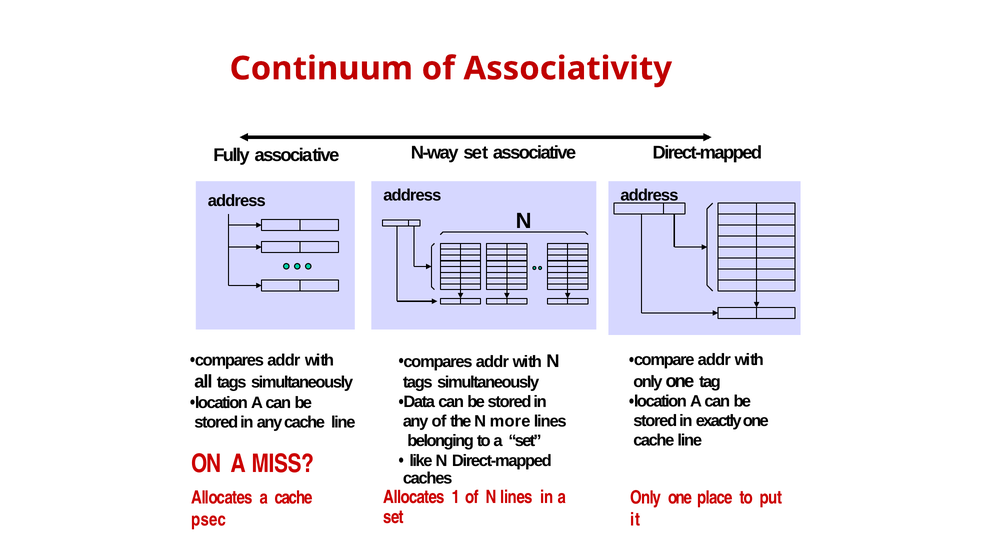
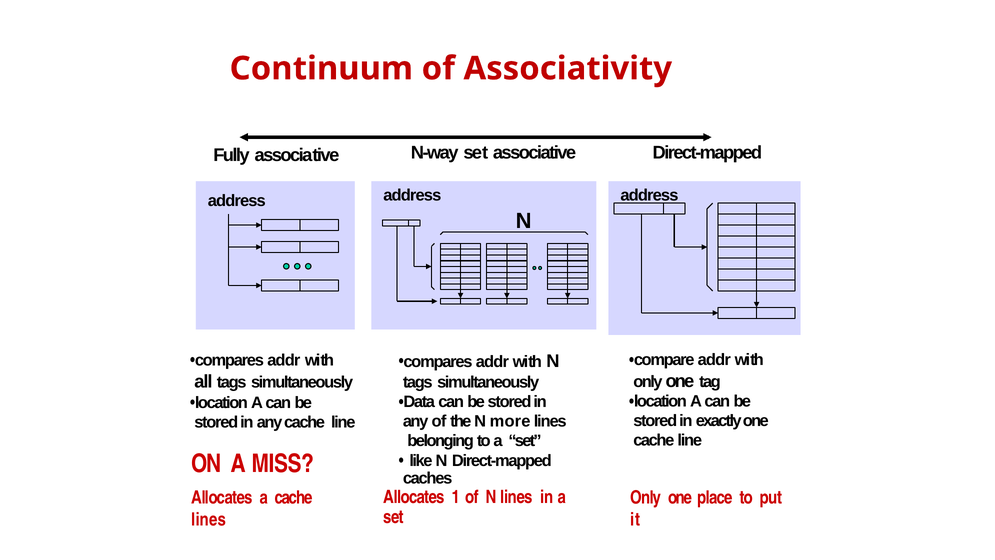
psec at (209, 519): psec -> lines
